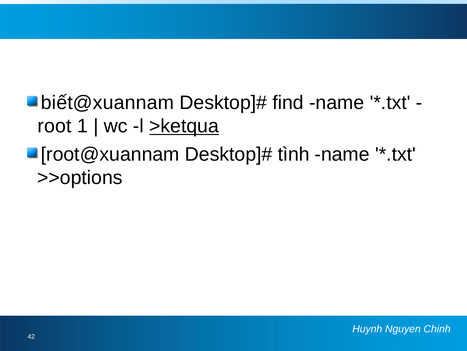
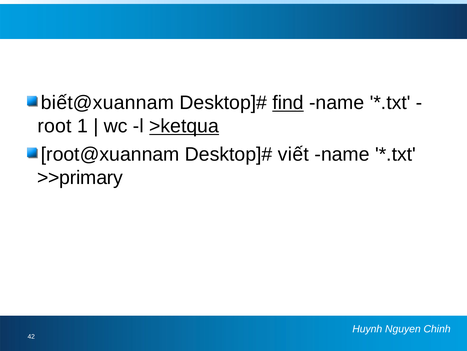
find underline: none -> present
tình: tình -> viết
>>options: >>options -> >>primary
